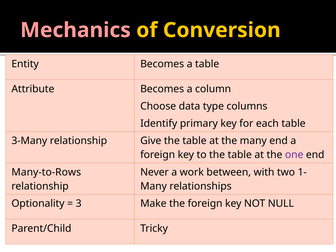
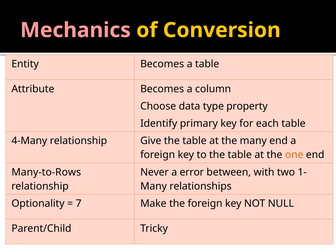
columns: columns -> property
3-Many: 3-Many -> 4-Many
one colour: purple -> orange
work: work -> error
3: 3 -> 7
